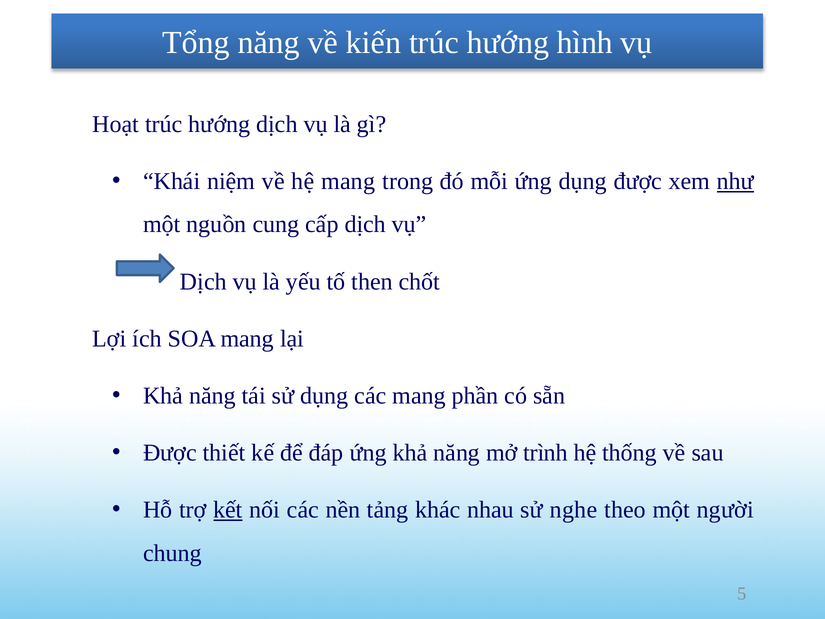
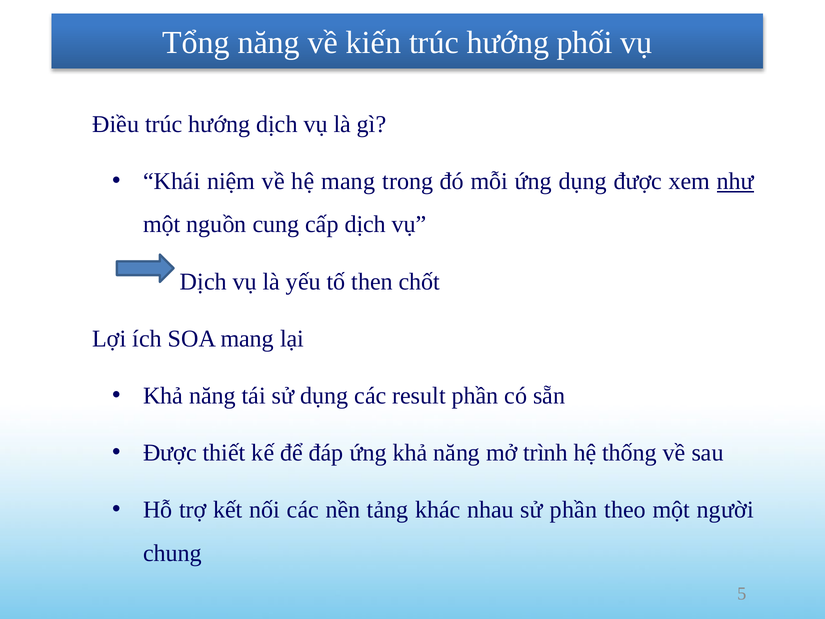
hình: hình -> phối
Hoạt: Hoạt -> Điều
các mang: mang -> result
kết underline: present -> none
sử nghe: nghe -> phần
